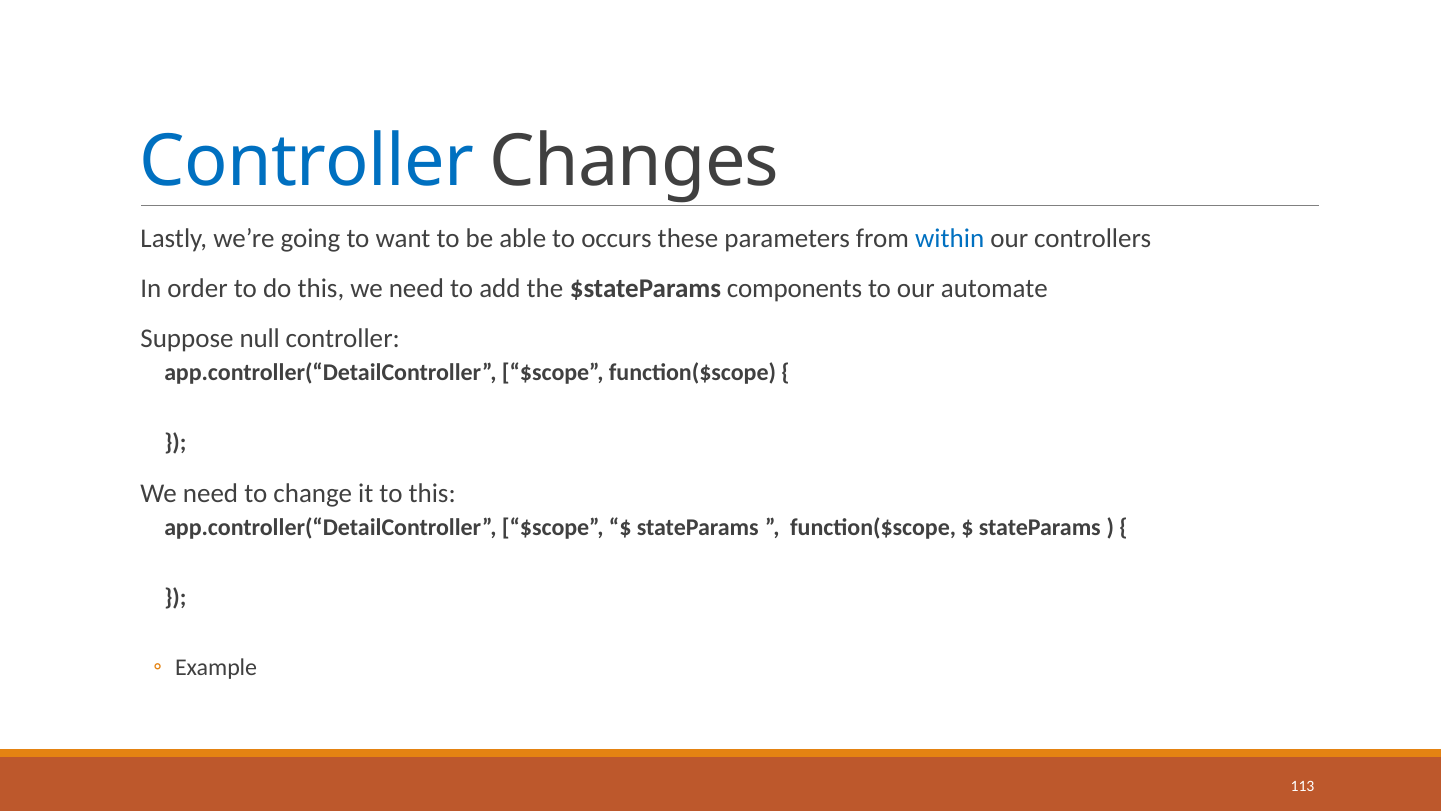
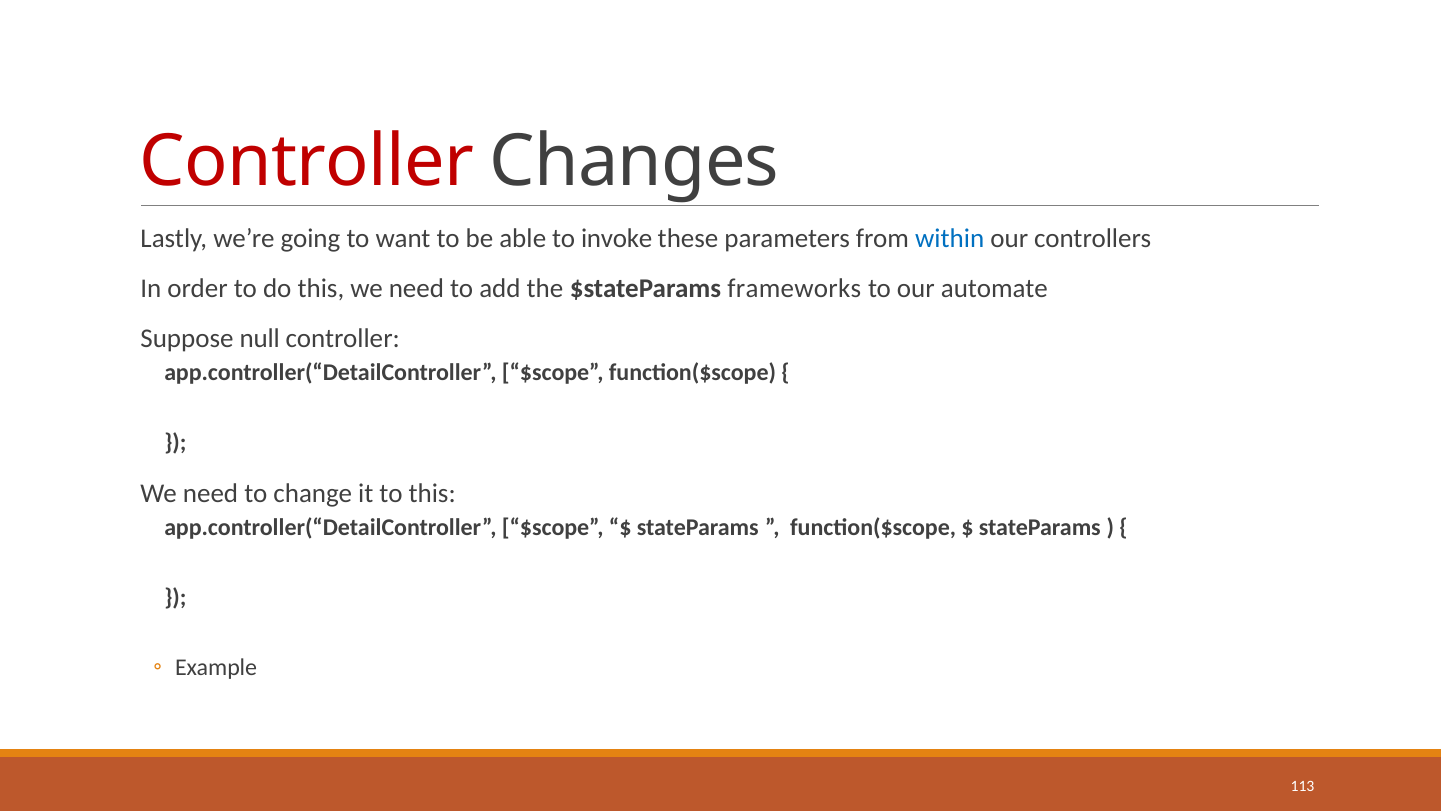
Controller at (307, 161) colour: blue -> red
occurs: occurs -> invoke
components: components -> frameworks
